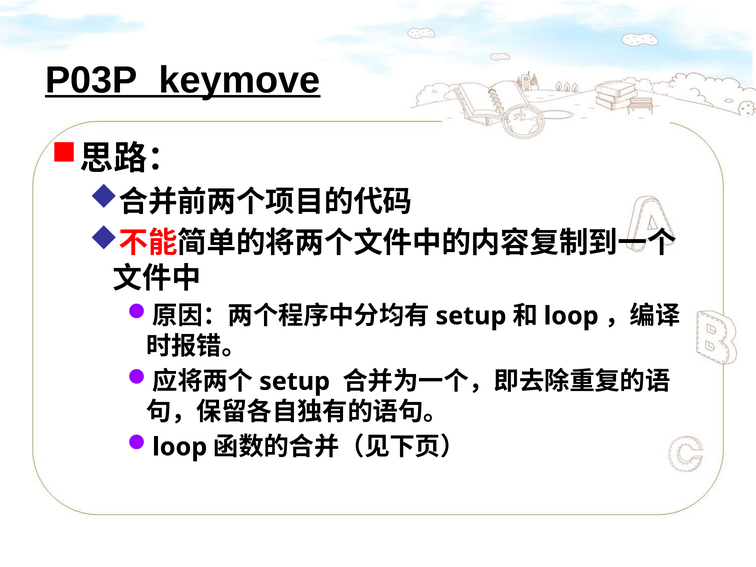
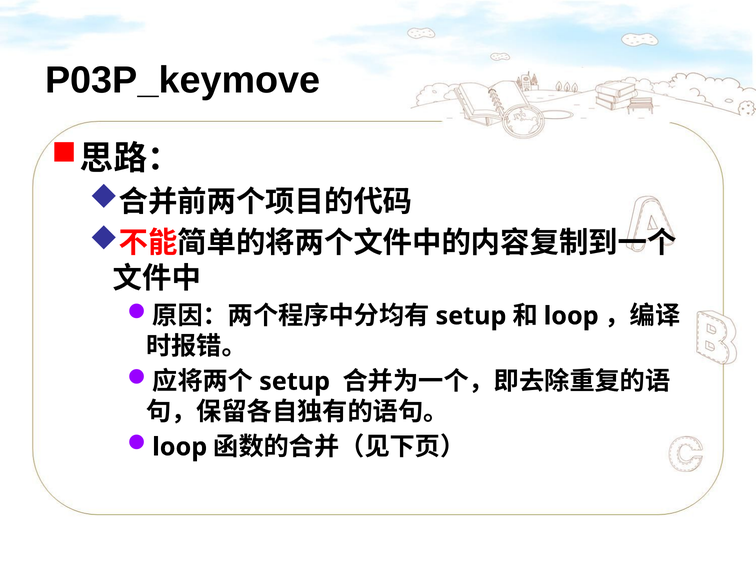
P03P_keymove underline: present -> none
